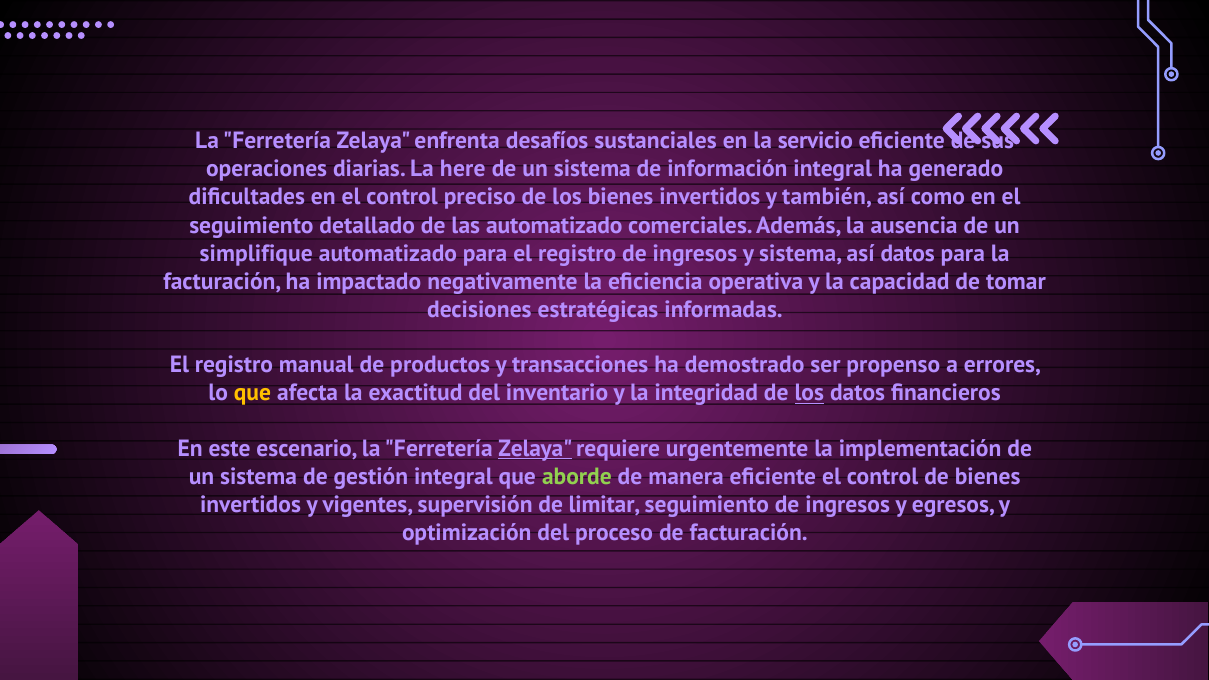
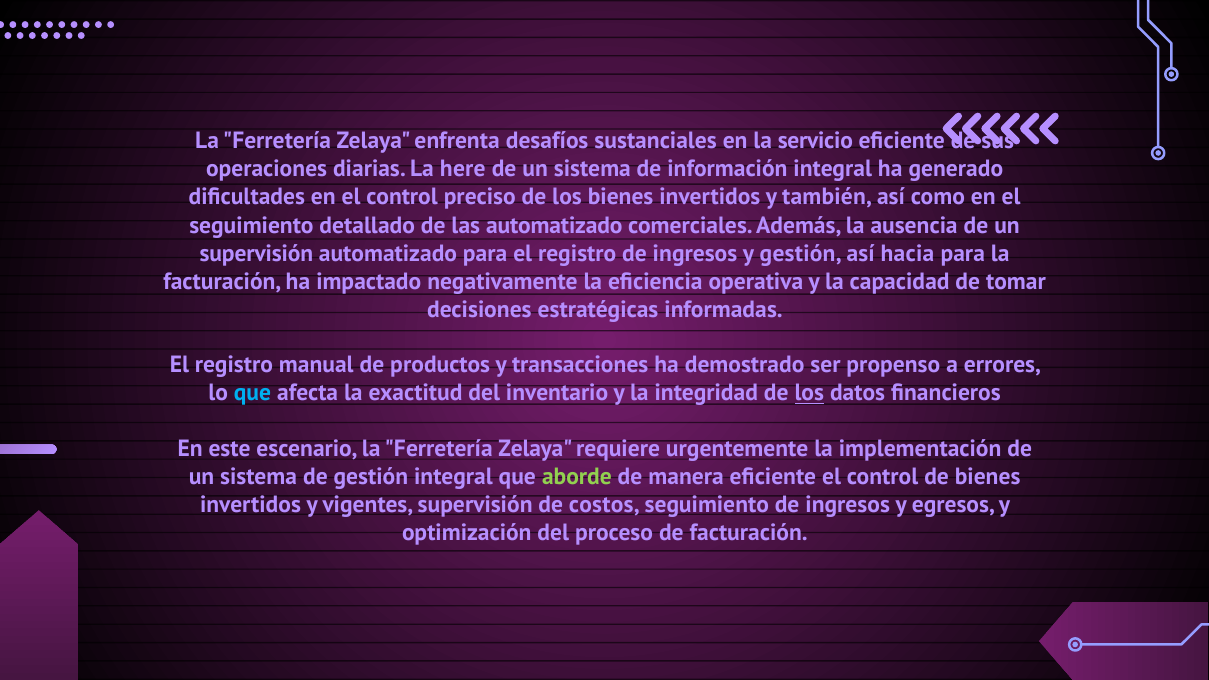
simplifique at (256, 254): simplifique -> supervisión
y sistema: sistema -> gestión
así datos: datos -> hacia
que at (252, 393) colour: yellow -> light blue
Zelaya at (536, 448) underline: present -> none
limitar: limitar -> costos
